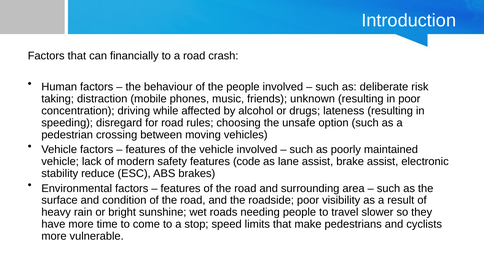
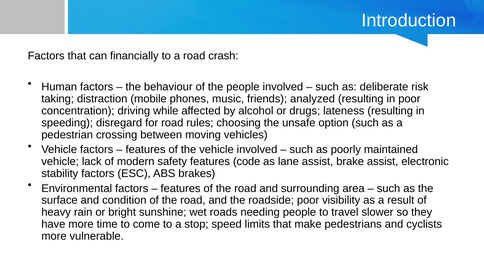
unknown: unknown -> analyzed
stability reduce: reduce -> factors
